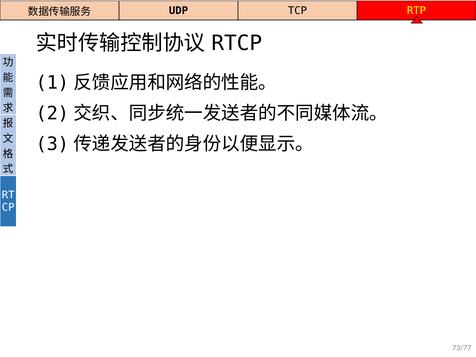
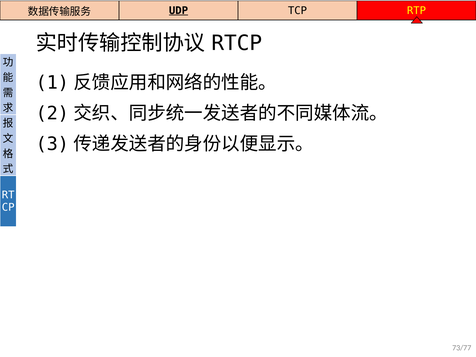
UDP underline: none -> present
